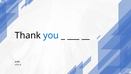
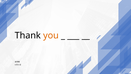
you colour: blue -> orange
